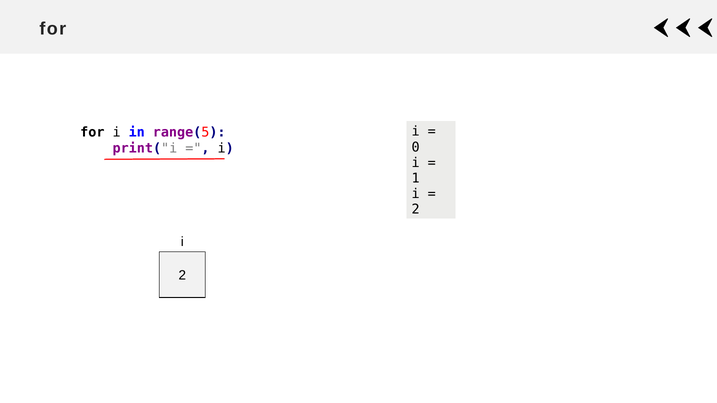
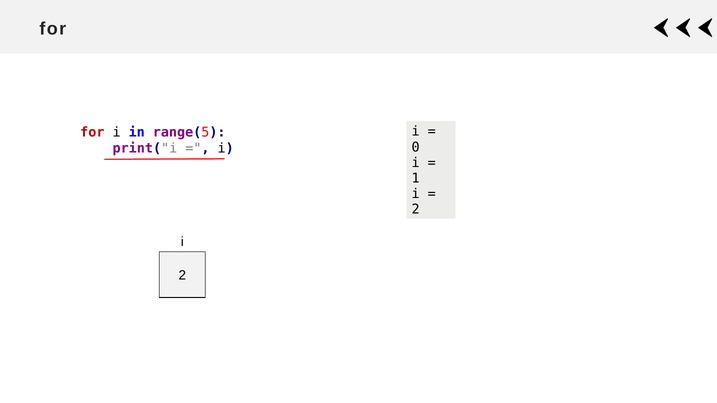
for at (92, 133) colour: black -> red
